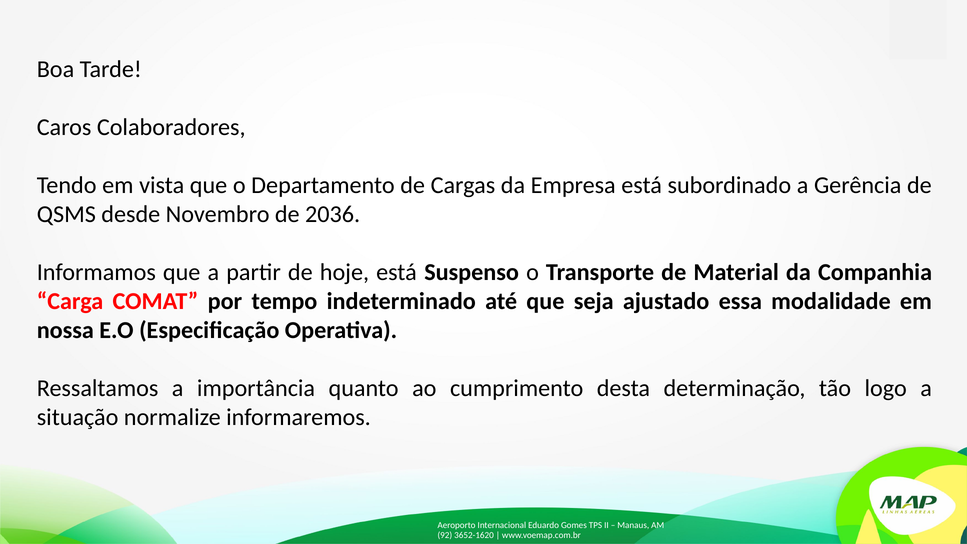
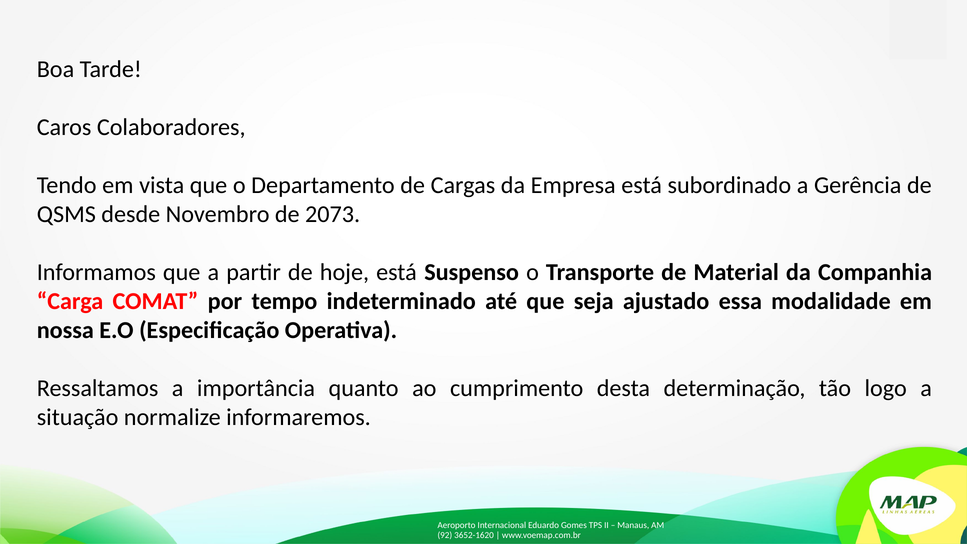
2036: 2036 -> 2073
